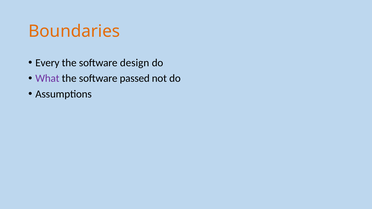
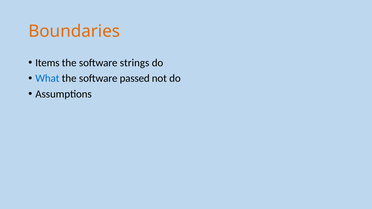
Every: Every -> Items
design: design -> strings
What colour: purple -> blue
